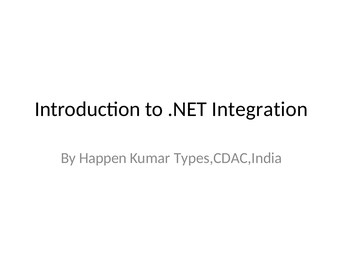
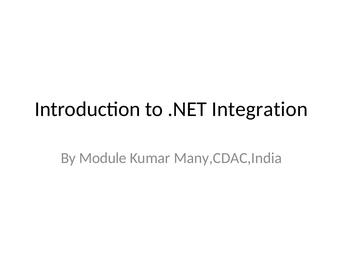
Happen: Happen -> Module
Types,CDAC,India: Types,CDAC,India -> Many,CDAC,India
